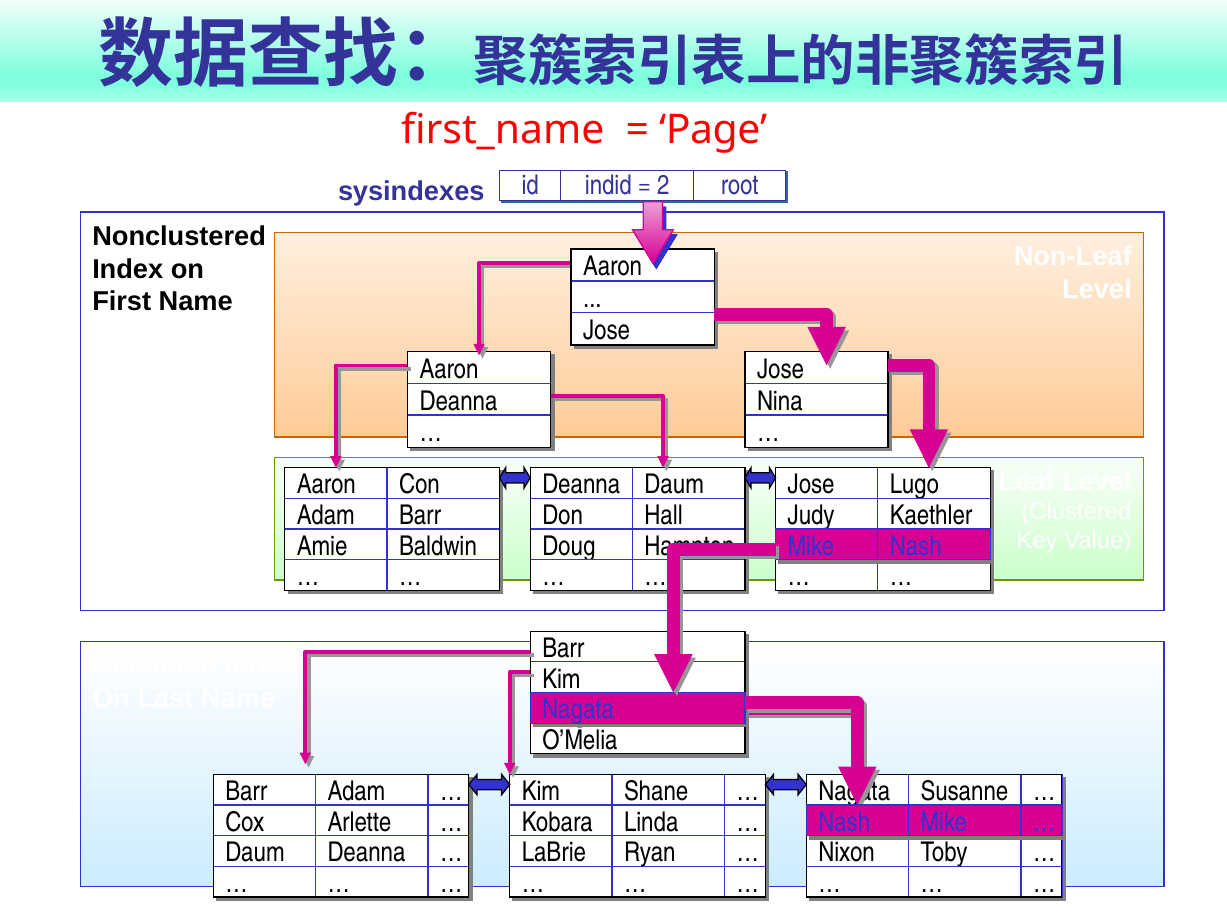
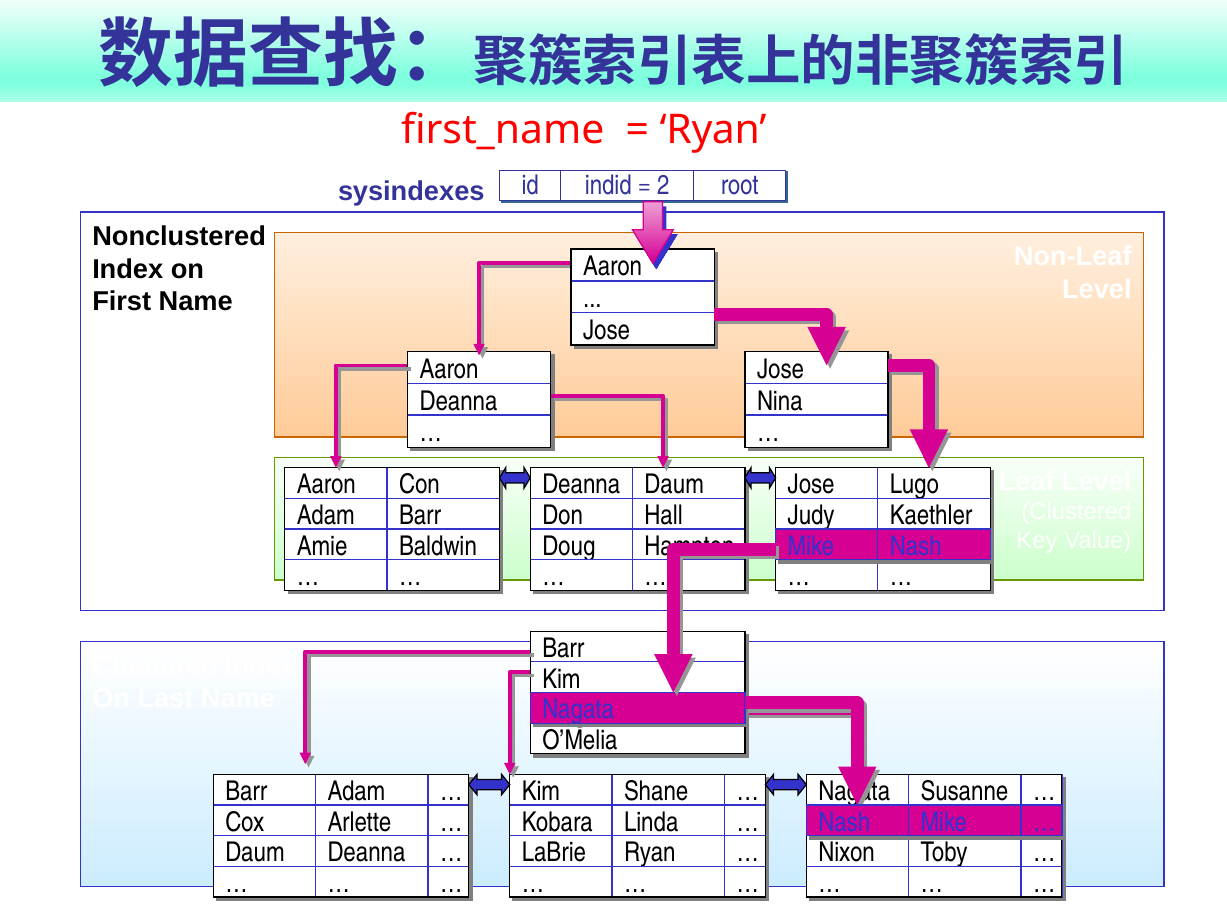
Page at (713, 130): Page -> Ryan
